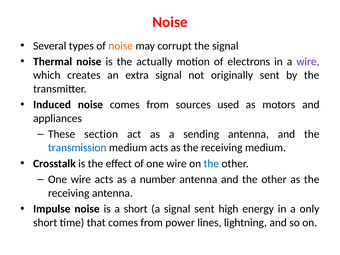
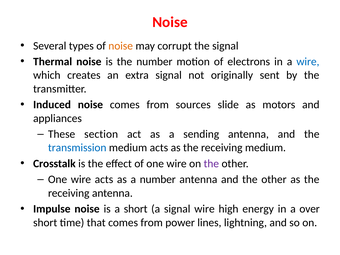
the actually: actually -> number
wire at (308, 62) colour: purple -> blue
used: used -> slide
the at (211, 164) colour: blue -> purple
signal sent: sent -> wire
only: only -> over
